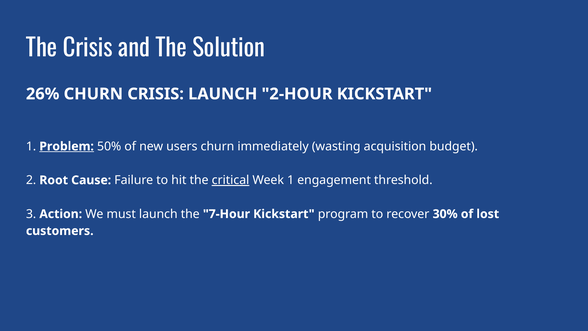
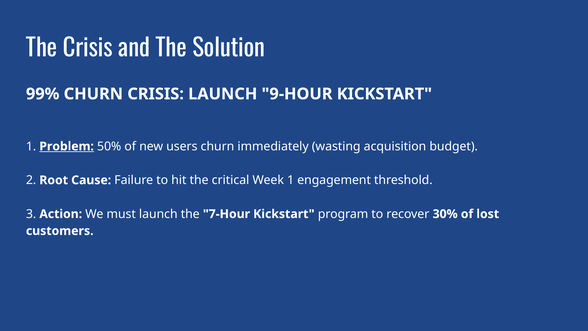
26%: 26% -> 99%
2-HOUR: 2-HOUR -> 9-HOUR
critical underline: present -> none
